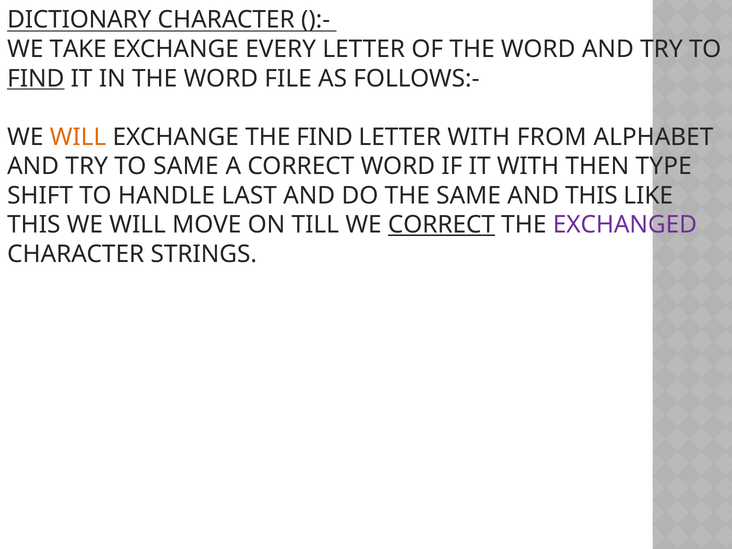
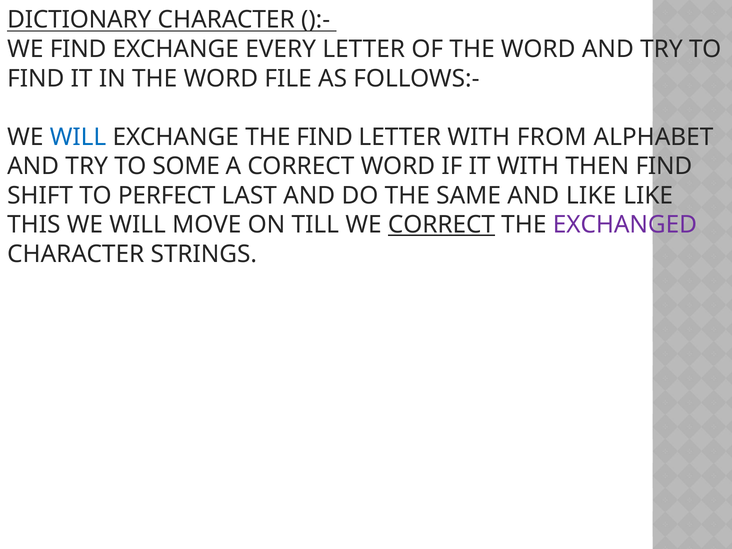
WE TAKE: TAKE -> FIND
FIND at (36, 78) underline: present -> none
WILL at (78, 137) colour: orange -> blue
TO SAME: SAME -> SOME
THEN TYPE: TYPE -> FIND
HANDLE: HANDLE -> PERFECT
AND THIS: THIS -> LIKE
